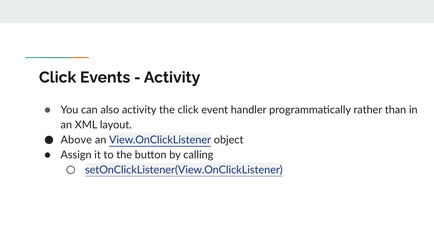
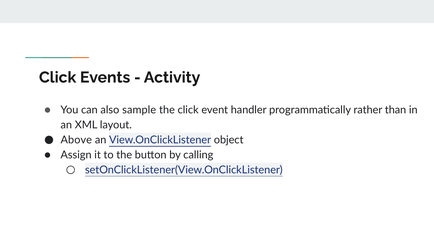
also activity: activity -> sample
